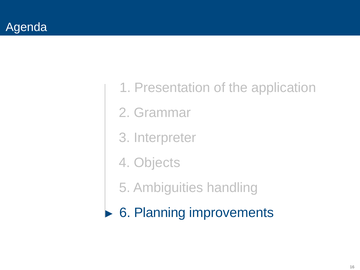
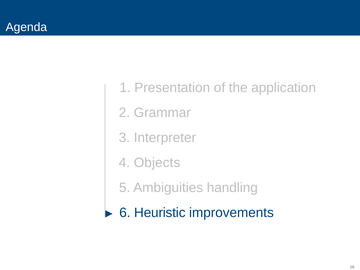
Planning: Planning -> Heuristic
